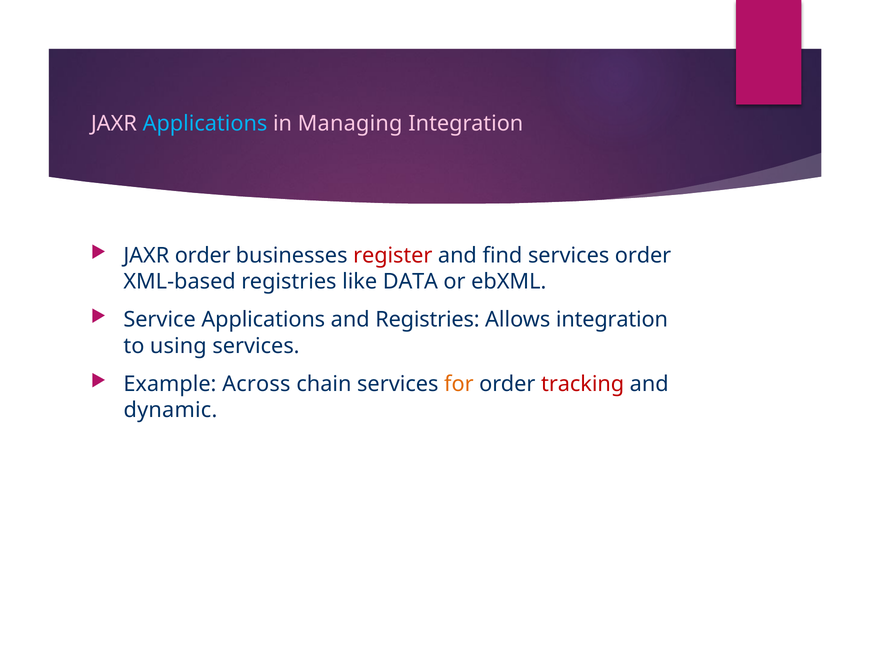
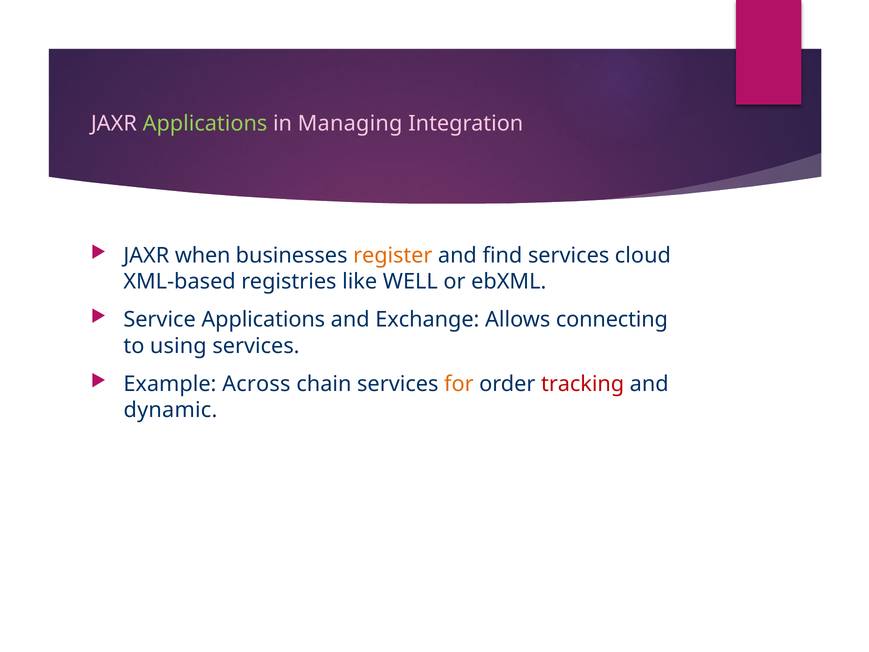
Applications at (205, 123) colour: light blue -> light green
JAXR order: order -> when
register colour: red -> orange
services order: order -> cloud
DATA: DATA -> WELL
and Registries: Registries -> Exchange
Allows integration: integration -> connecting
